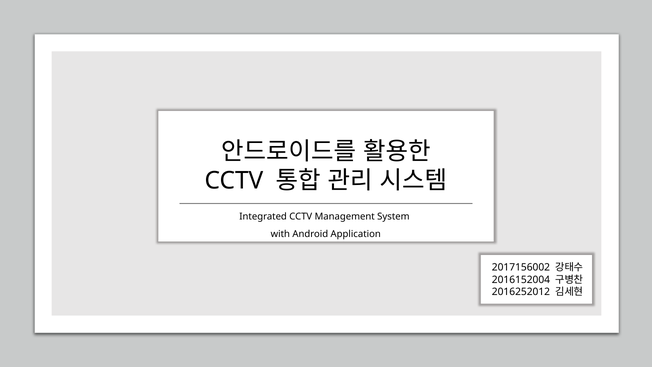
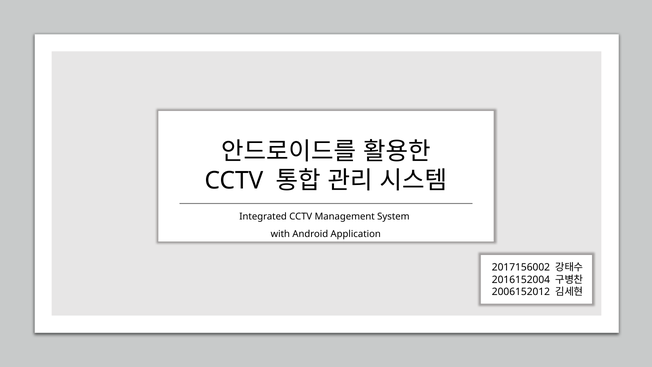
2016252012: 2016252012 -> 2006152012
